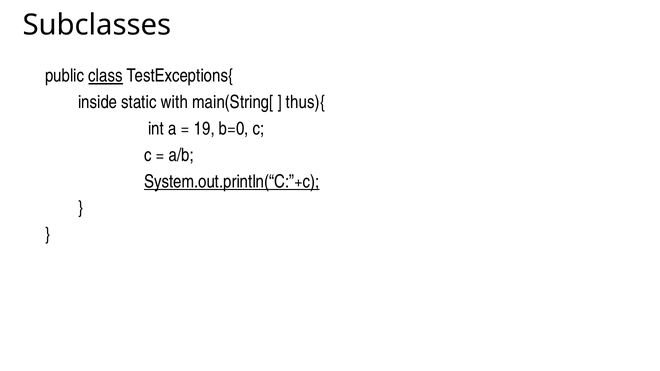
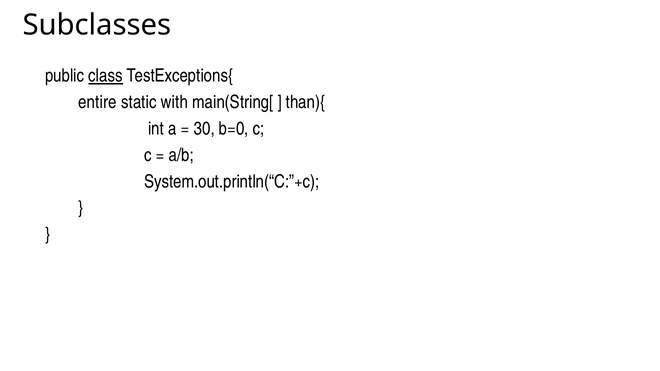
inside: inside -> entire
thus){: thus){ -> than){
19: 19 -> 30
System.out.println(“C:”+c underline: present -> none
